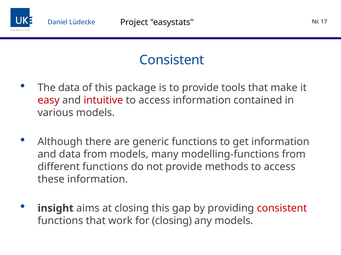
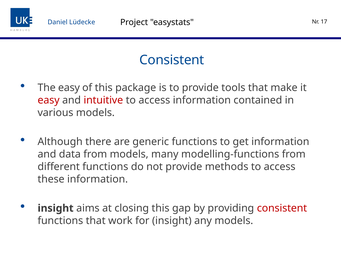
The data: data -> easy
for closing: closing -> insight
